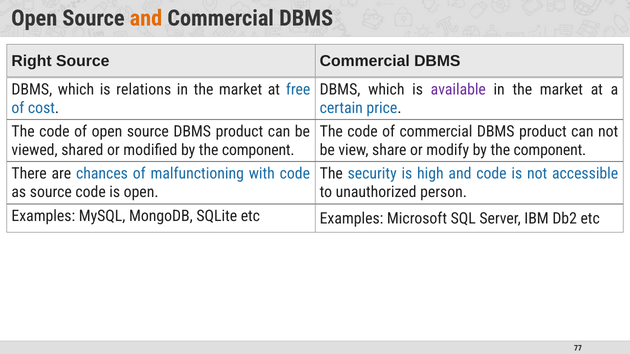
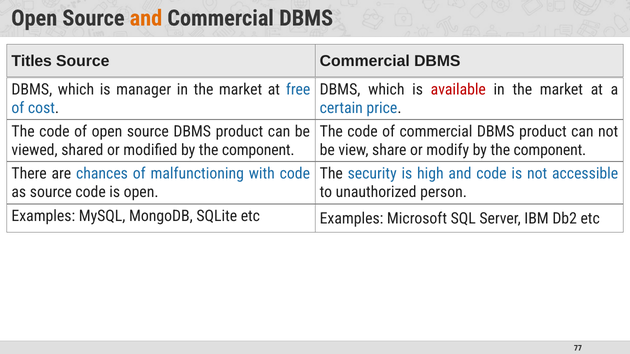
Right: Right -> Titles
relations: relations -> manager
available colour: purple -> red
